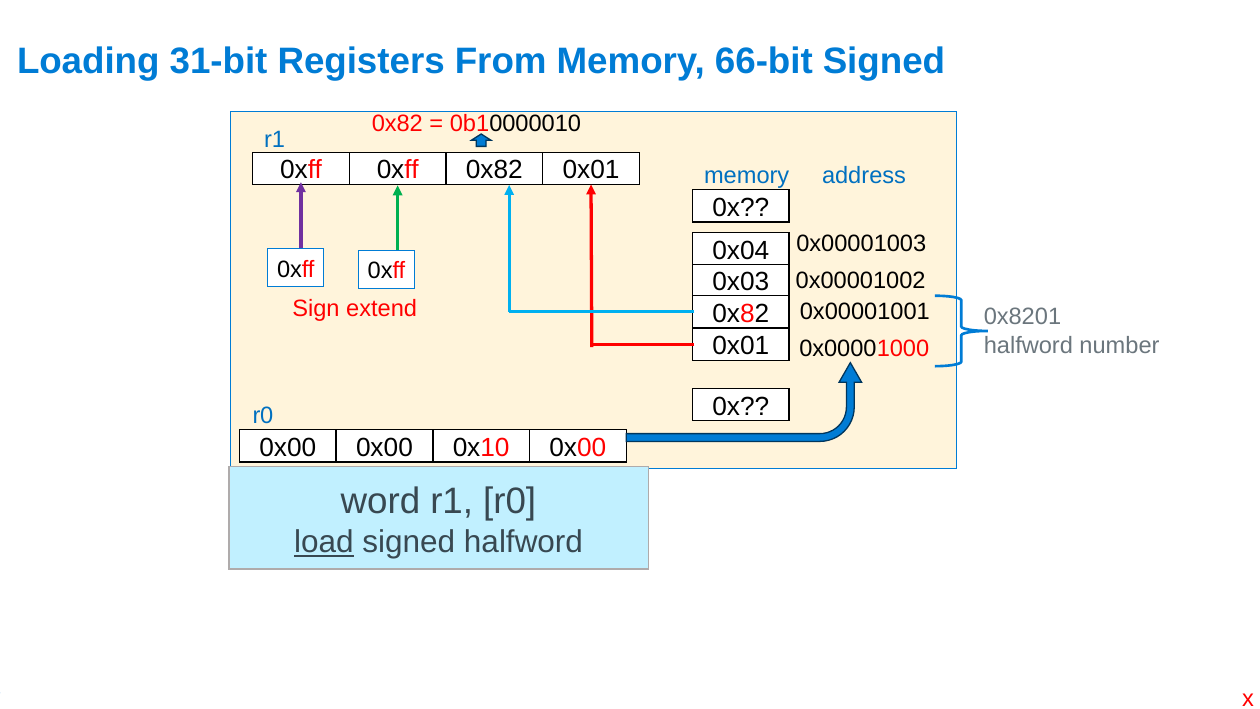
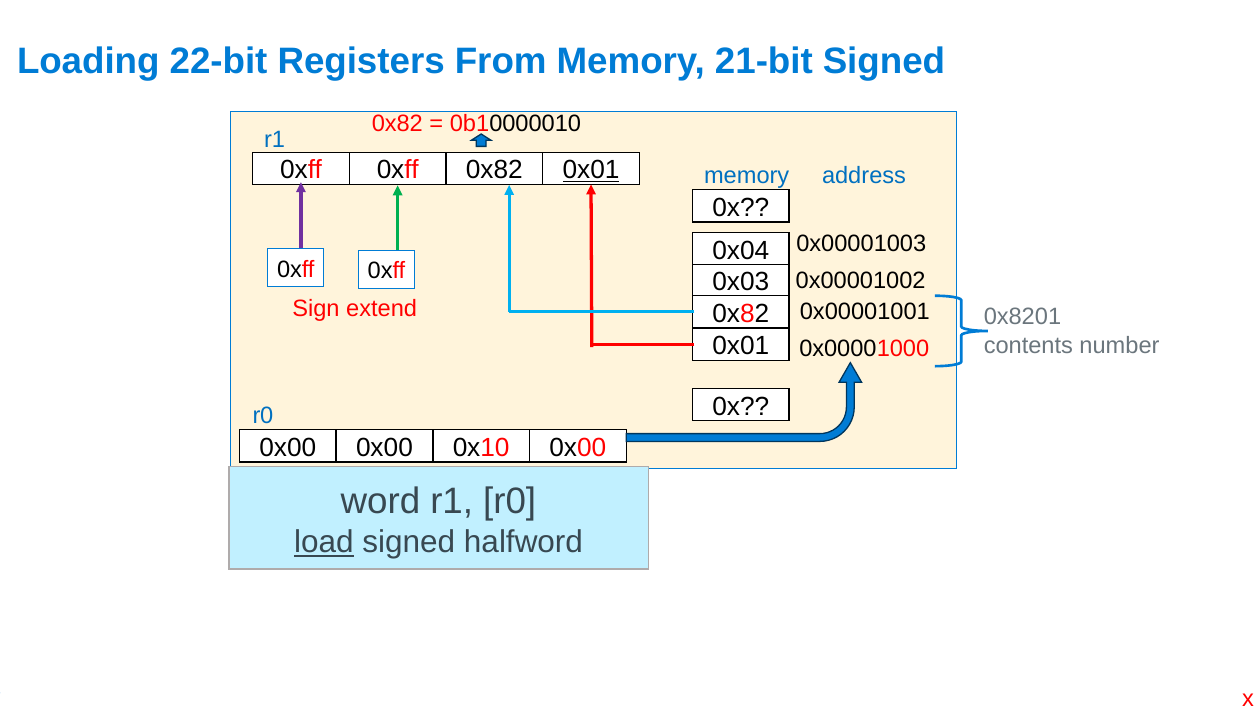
31-bit: 31-bit -> 22-bit
66-bit: 66-bit -> 21-bit
0x01 at (591, 170) underline: none -> present
halfword at (1028, 345): halfword -> contents
